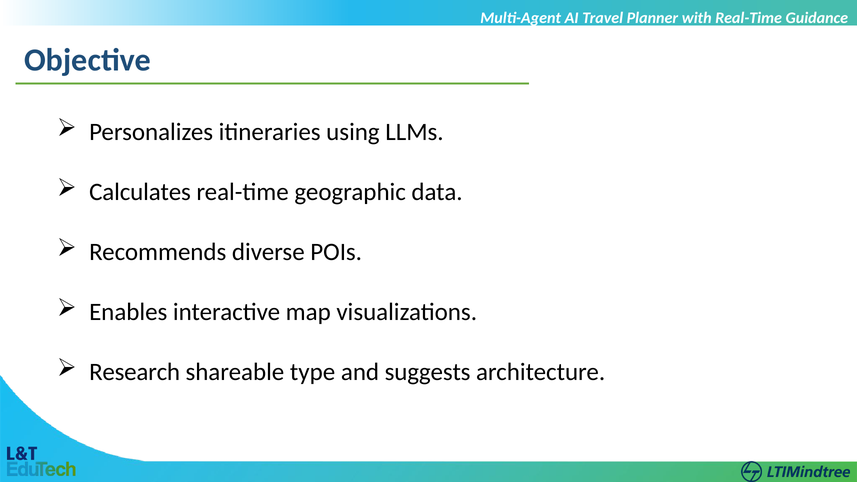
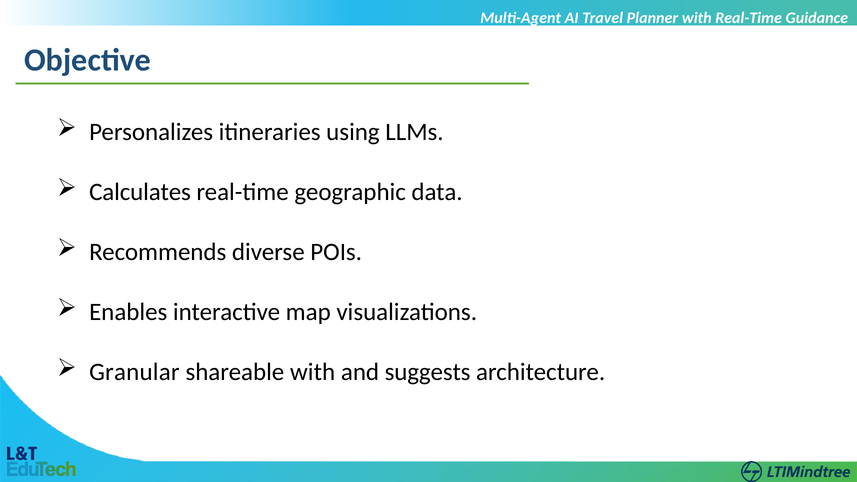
Research: Research -> Granular
shareable type: type -> with
